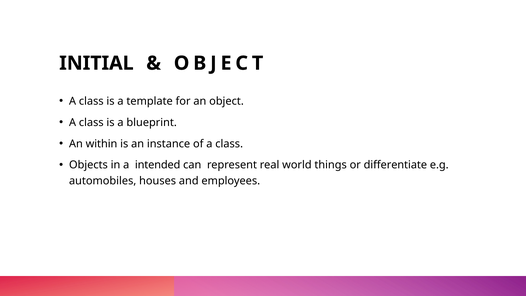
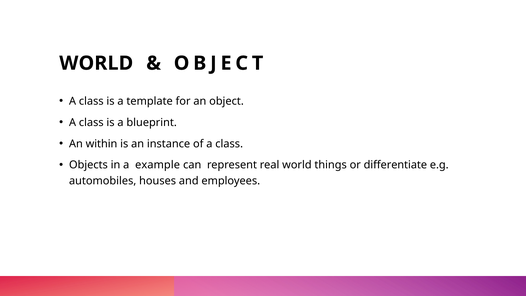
INITIAL at (96, 63): INITIAL -> WORLD
intended: intended -> example
